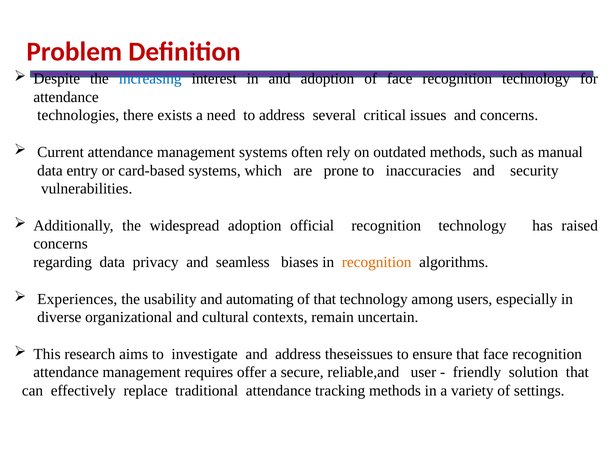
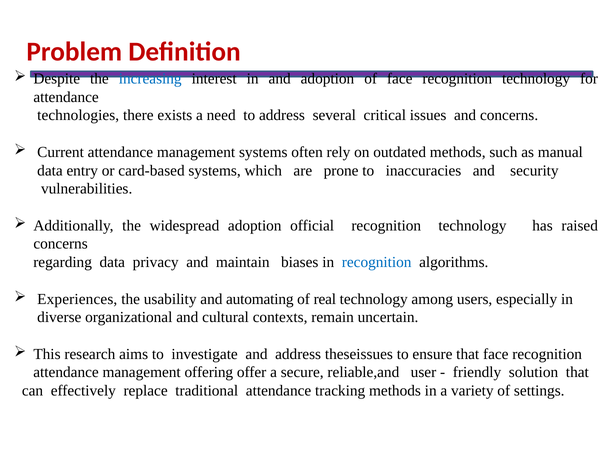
seamless: seamless -> maintain
recognition at (377, 263) colour: orange -> blue
of that: that -> real
requires: requires -> offering
